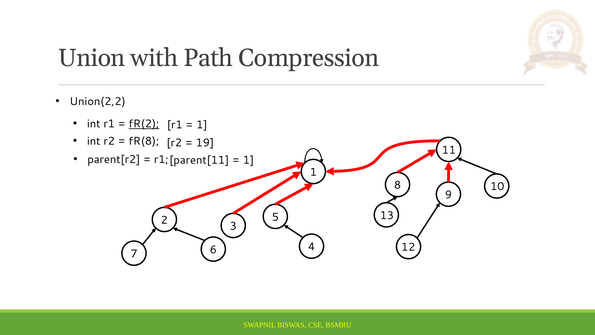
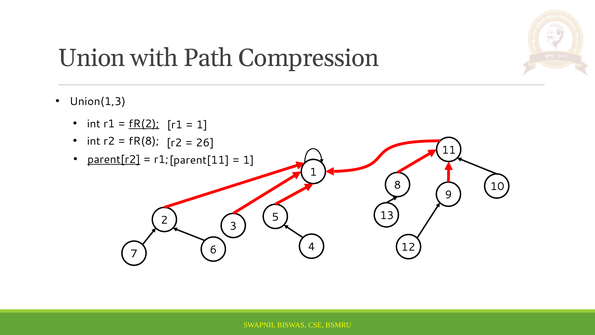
Union(2,2: Union(2,2 -> Union(1,3
19: 19 -> 26
parent[r2 underline: none -> present
